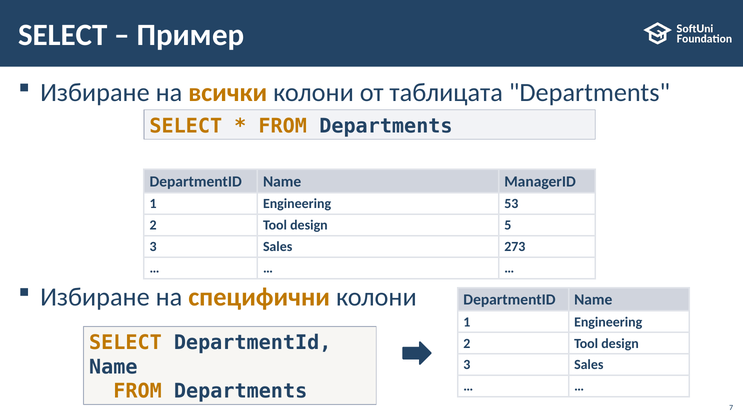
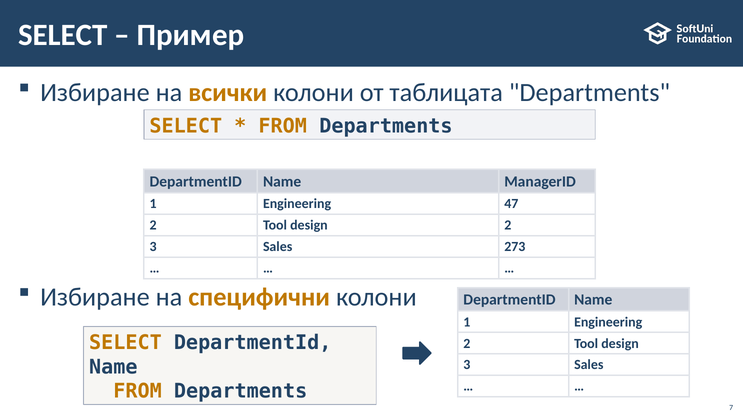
53: 53 -> 47
design 5: 5 -> 2
